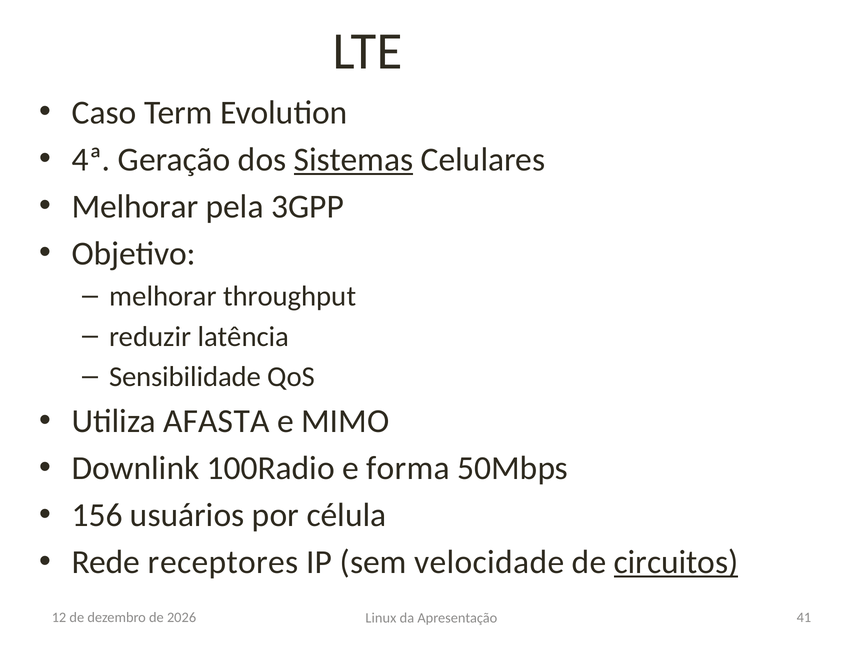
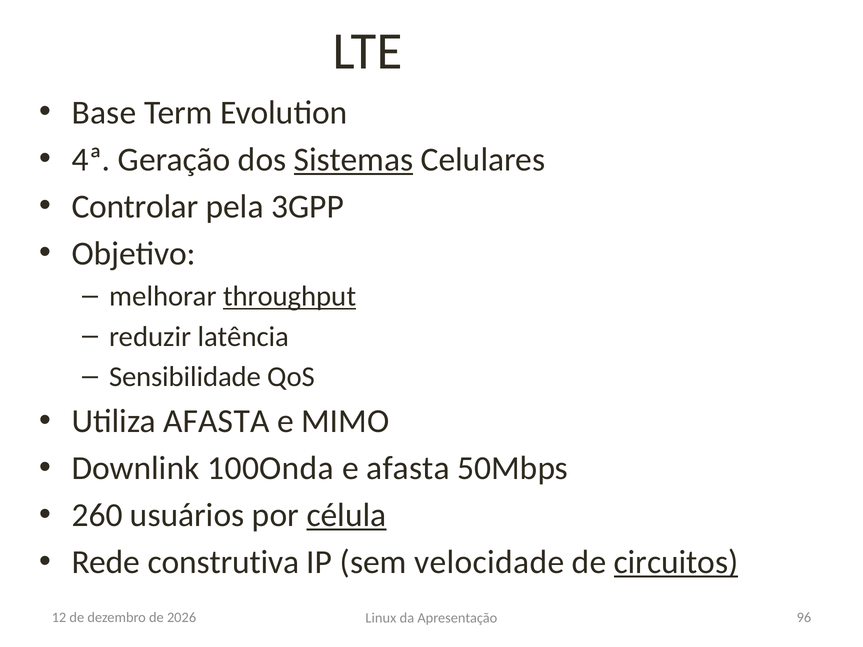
Caso: Caso -> Base
Melhorar at (135, 207): Melhorar -> Controlar
throughput underline: none -> present
100Radio: 100Radio -> 100Onda
e forma: forma -> afasta
156: 156 -> 260
célula underline: none -> present
receptores: receptores -> construtiva
41: 41 -> 96
